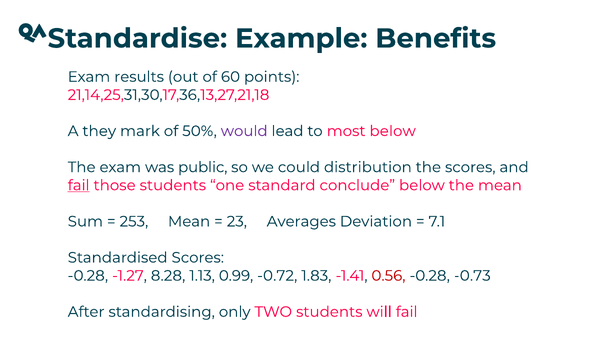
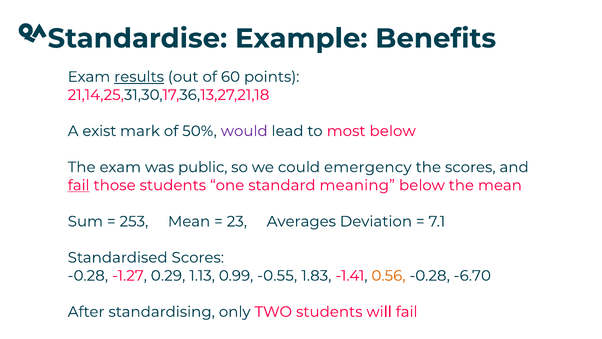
results underline: none -> present
they: they -> exist
distribution: distribution -> emergency
conclude: conclude -> meaning
8.28: 8.28 -> 0.29
-0.72: -0.72 -> -0.55
0.56 colour: red -> orange
-0.73: -0.73 -> -6.70
